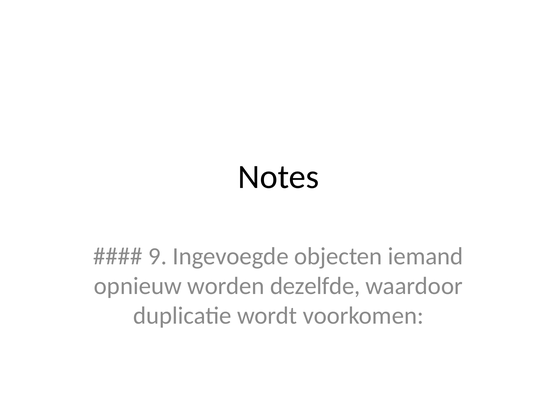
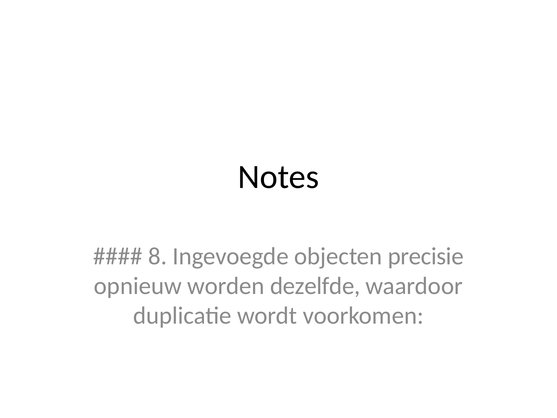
9: 9 -> 8
iemand: iemand -> precisie
